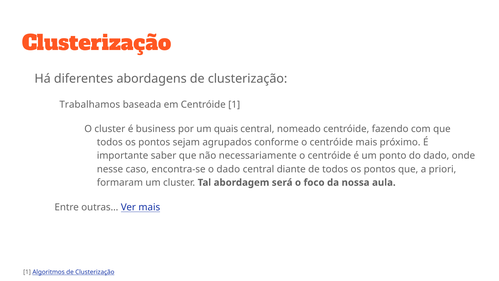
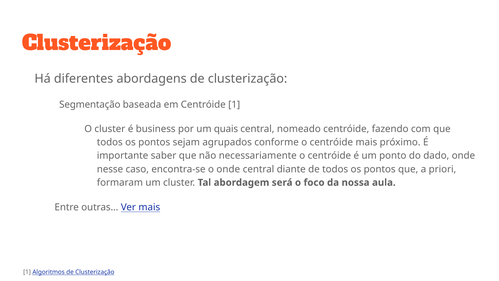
Trabalhamos: Trabalhamos -> Segmentação
o dado: dado -> onde
